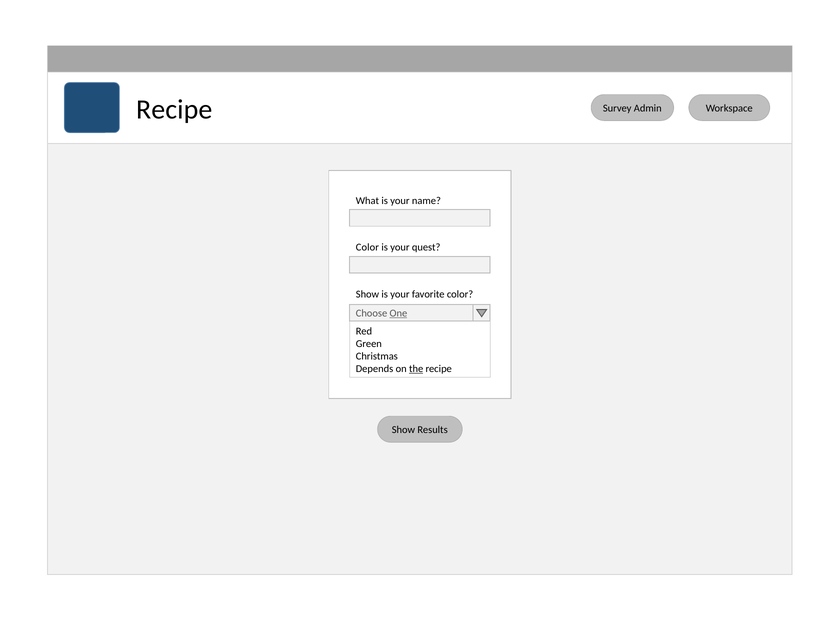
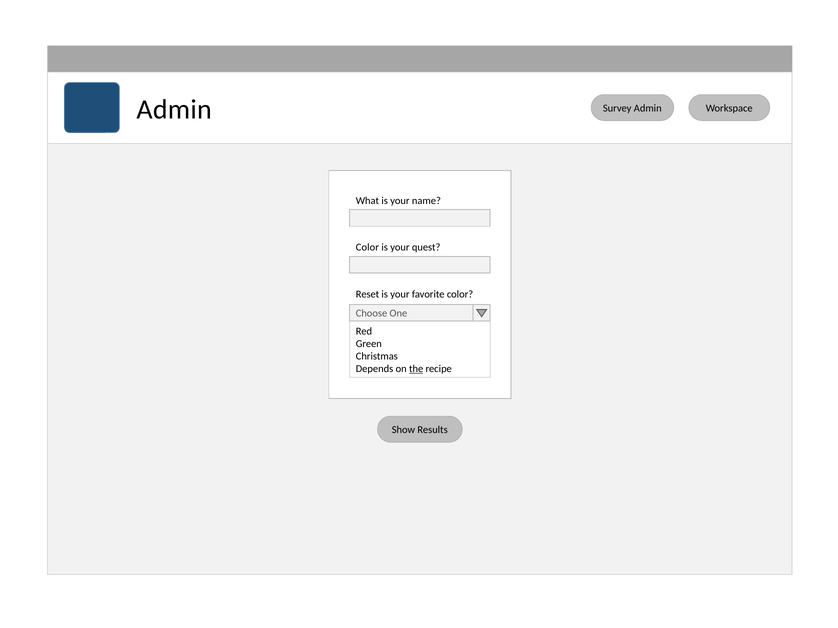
Recipe at (174, 109): Recipe -> Admin
Show at (367, 295): Show -> Reset
One underline: present -> none
